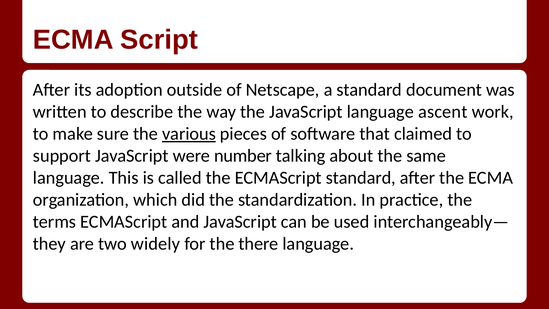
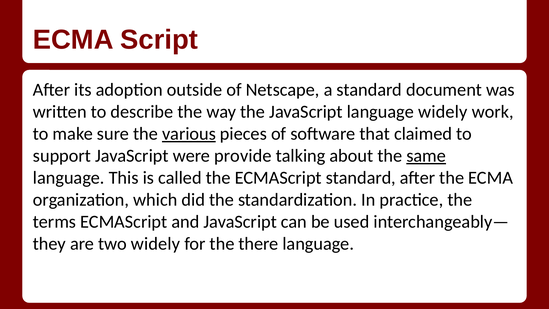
language ascent: ascent -> widely
number: number -> provide
same underline: none -> present
